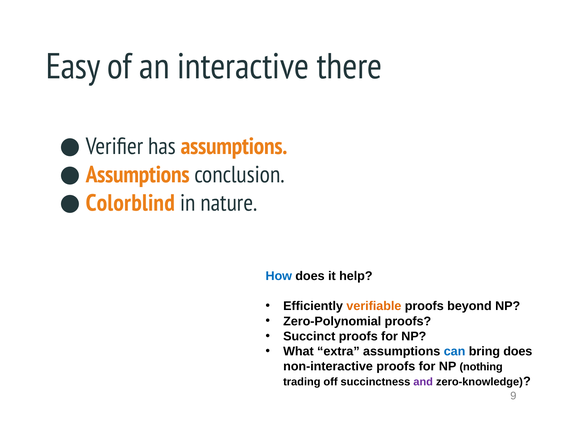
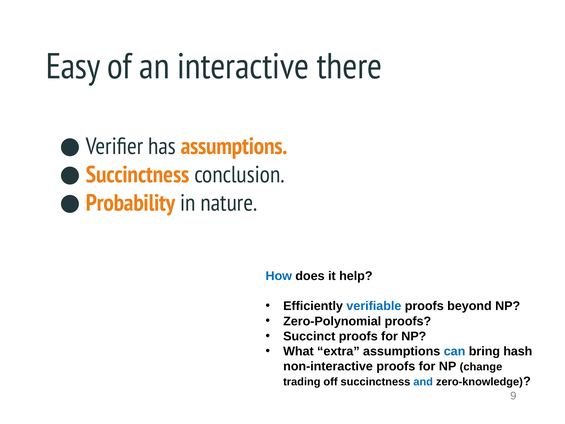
Assumptions at (138, 175): Assumptions -> Succinctness
Colorblind: Colorblind -> Probability
verifiable colour: orange -> blue
bring does: does -> hash
nothing: nothing -> change
and colour: purple -> blue
